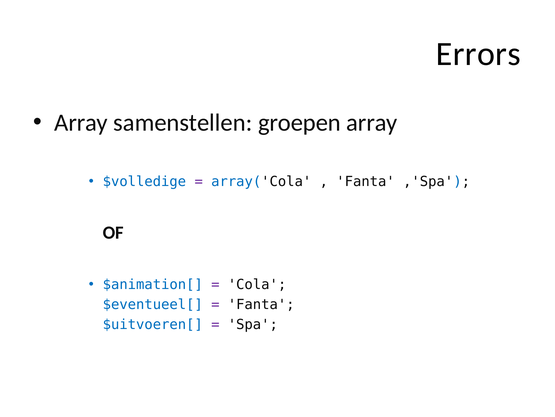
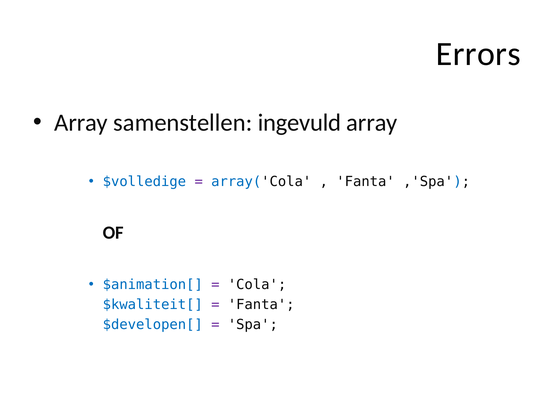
groepen: groepen -> ingevuld
$eventueel[: $eventueel[ -> $kwaliteit[
$uitvoeren[: $uitvoeren[ -> $developen[
